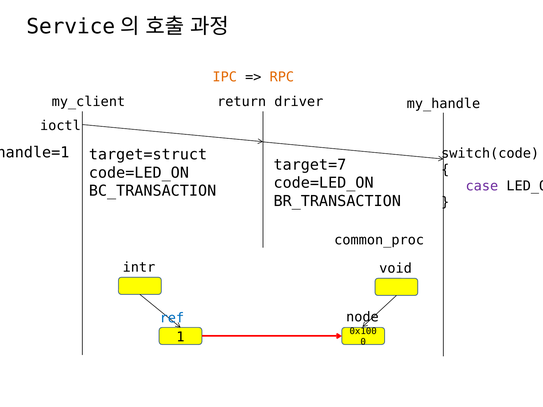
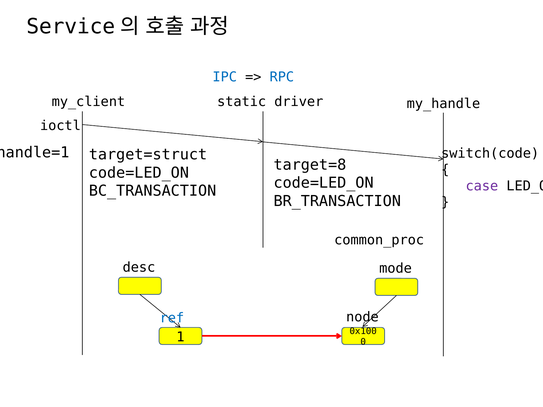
IPC colour: orange -> blue
RPC colour: orange -> blue
return: return -> static
target=7: target=7 -> target=8
intr: intr -> desc
void: void -> mode
